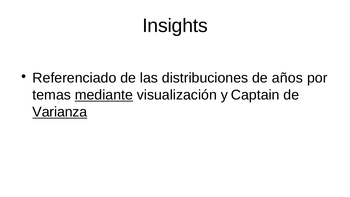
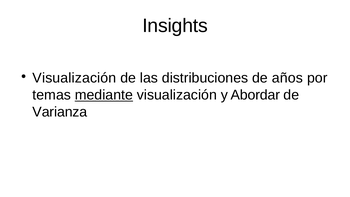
Referenciado at (74, 78): Referenciado -> Visualización
Captain: Captain -> Abordar
Varianza underline: present -> none
